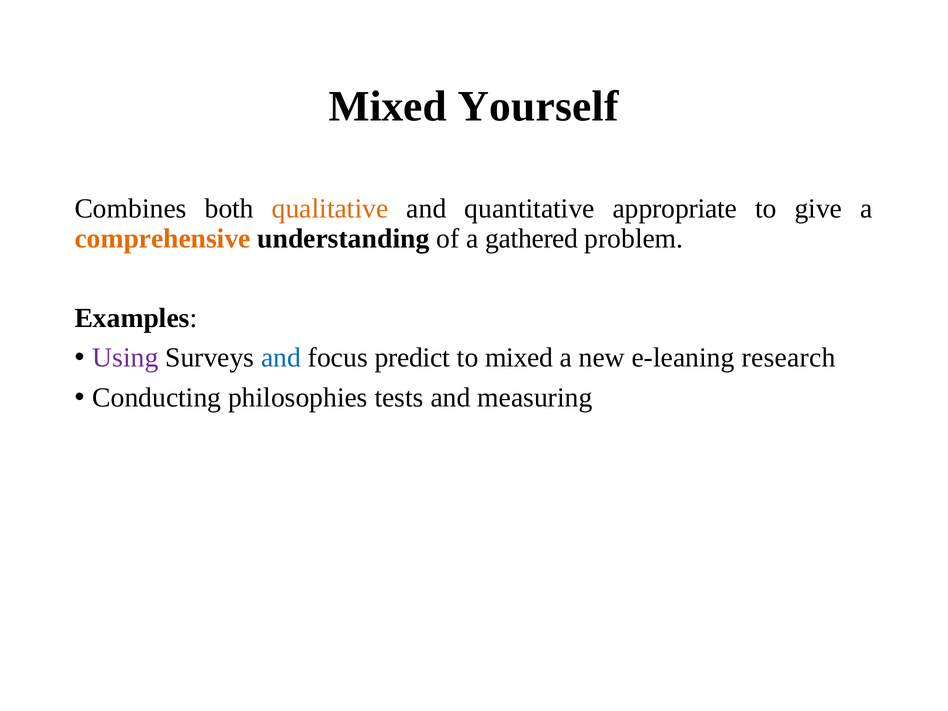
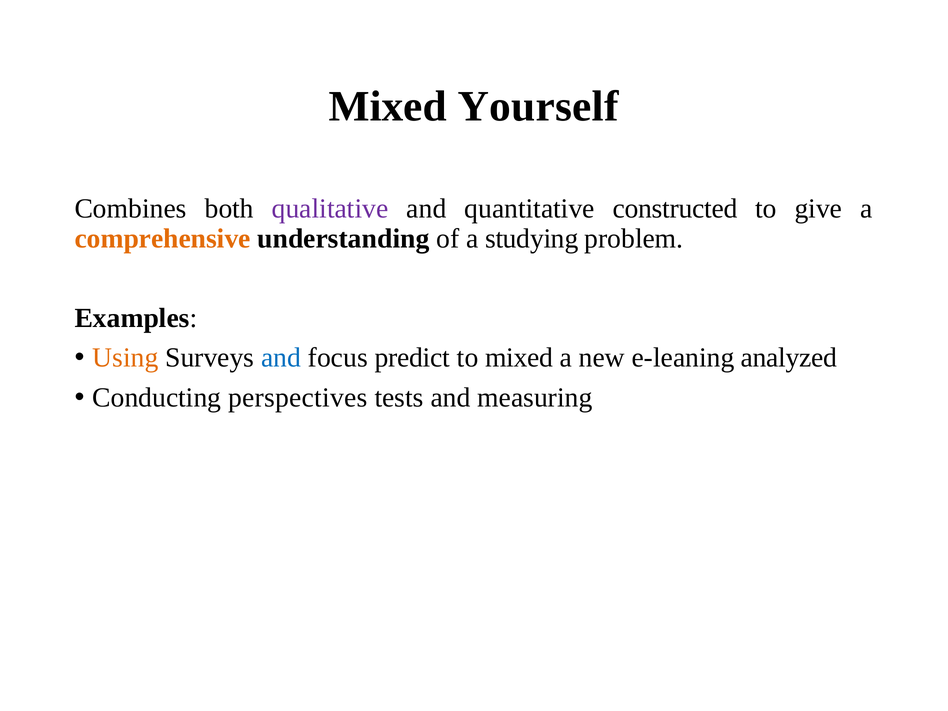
qualitative colour: orange -> purple
appropriate: appropriate -> constructed
gathered: gathered -> studying
Using colour: purple -> orange
research: research -> analyzed
philosophies: philosophies -> perspectives
